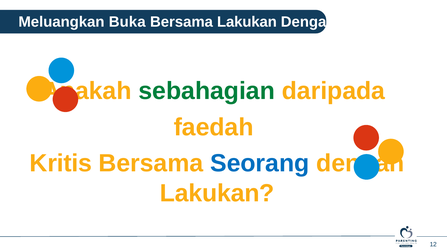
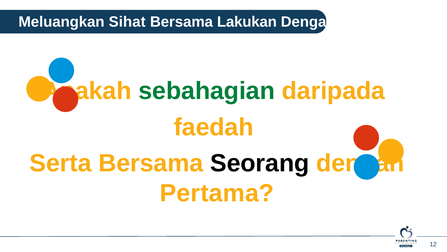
Buka: Buka -> Sihat
Kritis: Kritis -> Serta
Seorang colour: blue -> black
Lakukan at (217, 193): Lakukan -> Pertama
